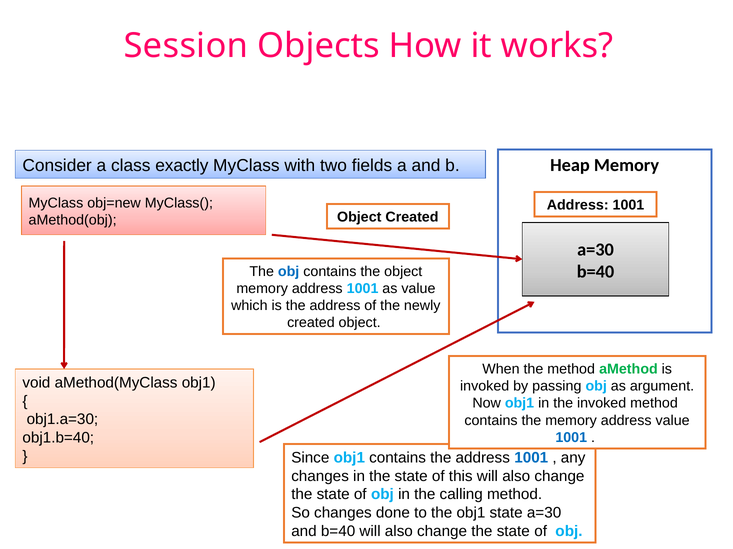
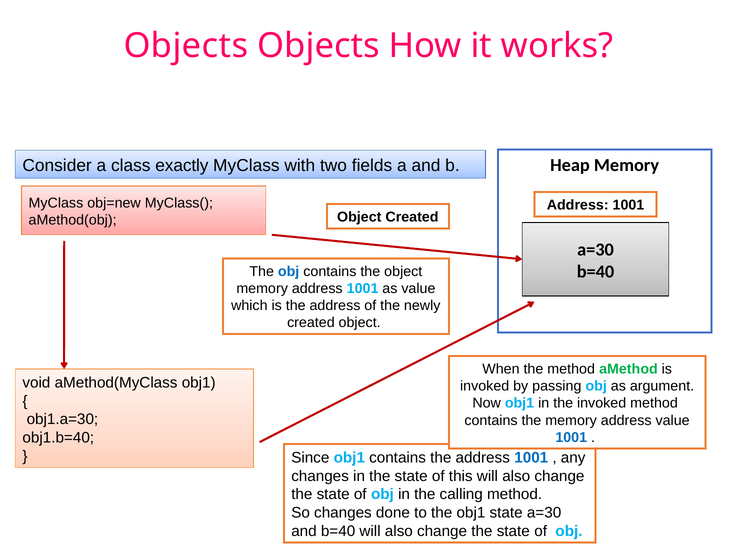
Session at (186, 46): Session -> Objects
